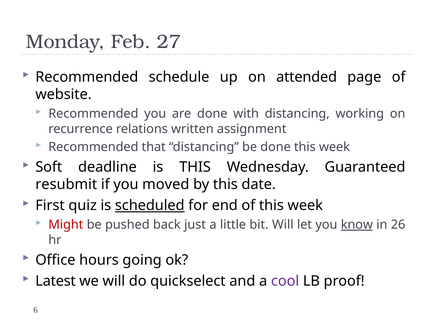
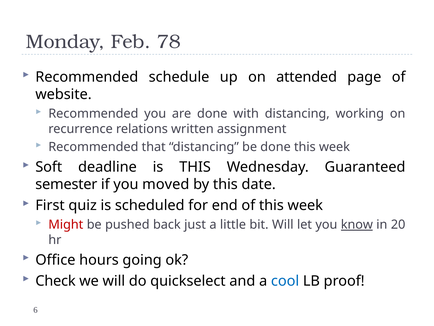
27: 27 -> 78
resubmit: resubmit -> semester
scheduled underline: present -> none
26: 26 -> 20
Latest: Latest -> Check
cool colour: purple -> blue
